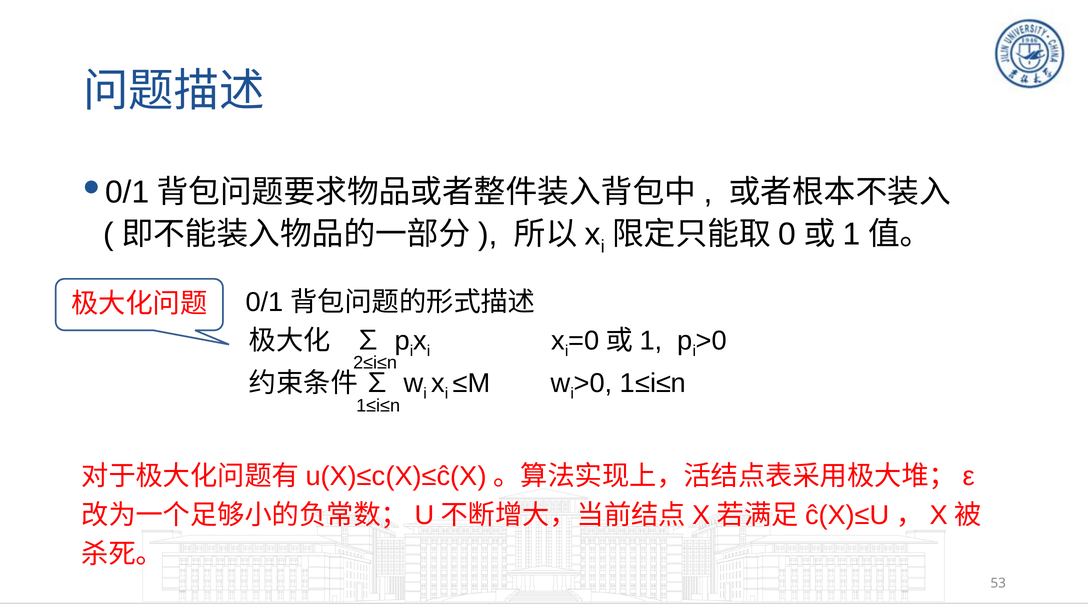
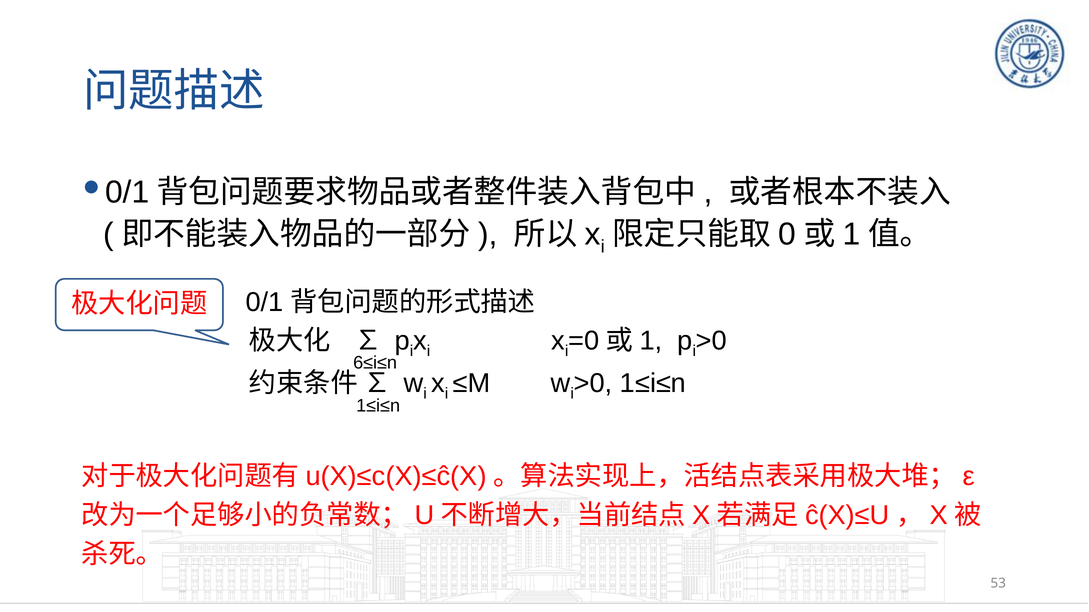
2≤i≤n: 2≤i≤n -> 6≤i≤n
